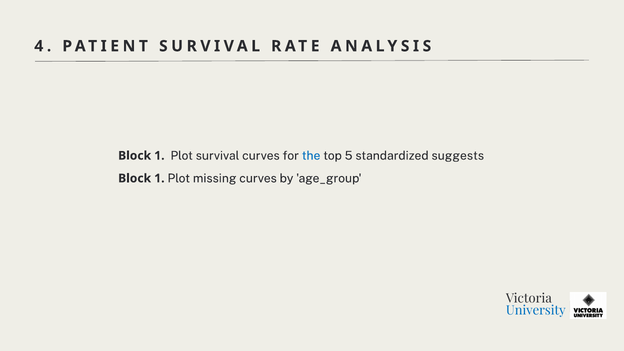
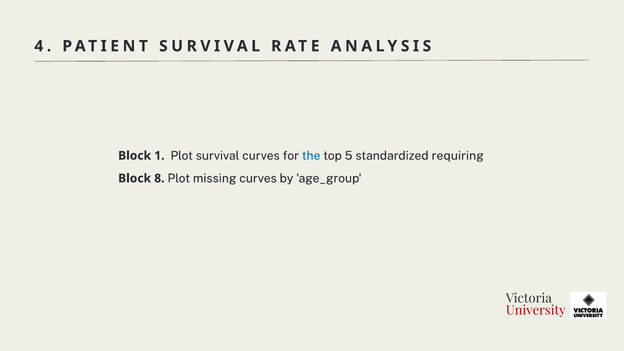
suggests: suggests -> requiring
1 at (159, 178): 1 -> 8
University colour: blue -> red
